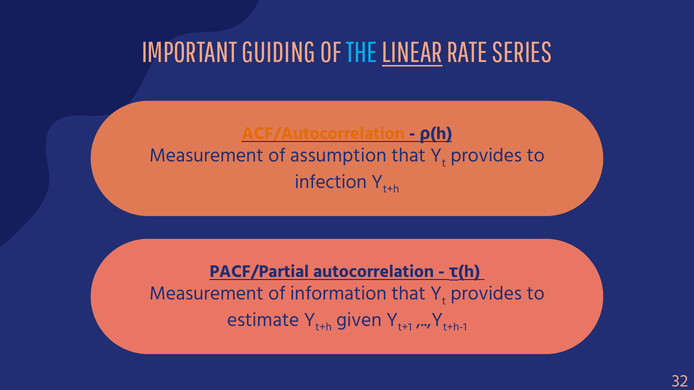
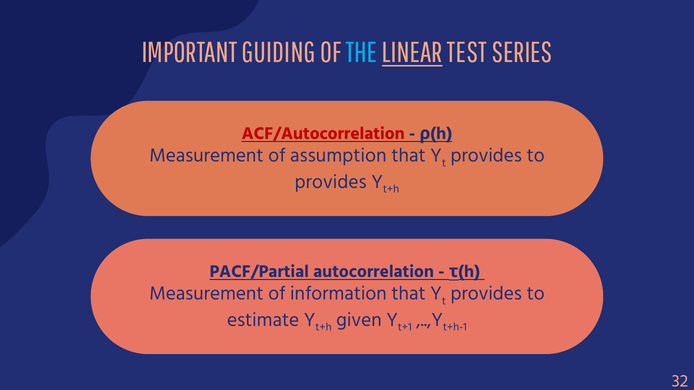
RATE: RATE -> TEST
ACF/Autocorrelation colour: orange -> red
infection at (331, 182): infection -> provides
